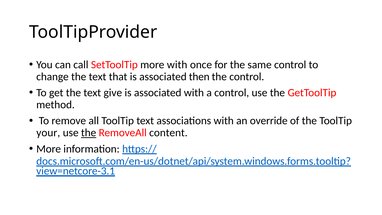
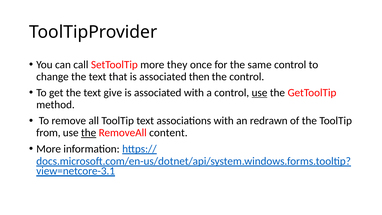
more with: with -> they
use at (260, 93) underline: none -> present
override: override -> redrawn
your: your -> from
